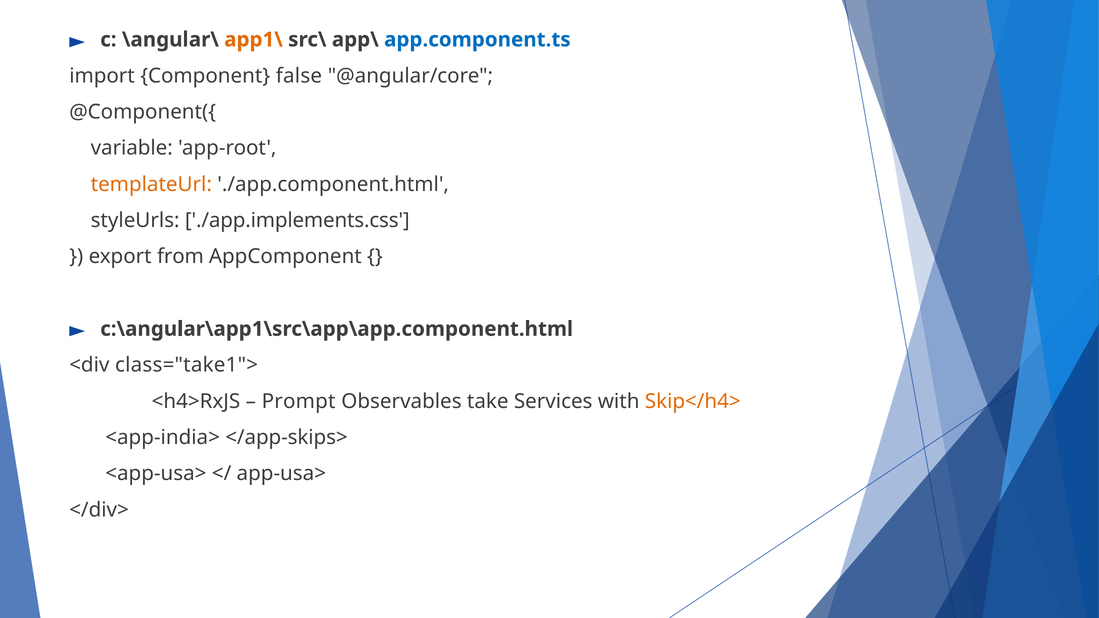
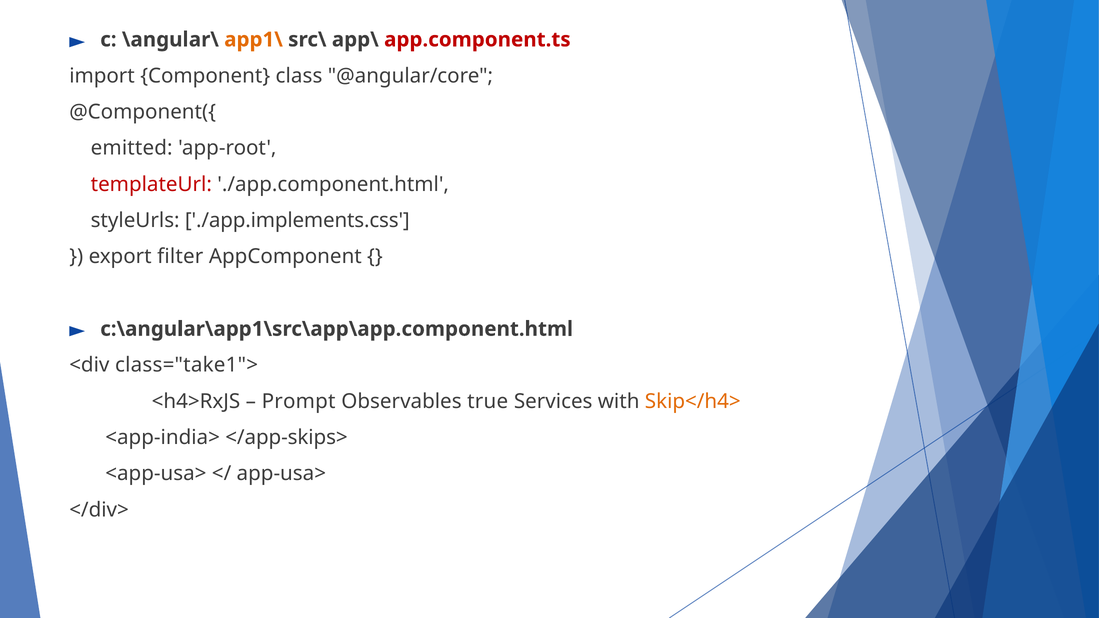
app.component.ts colour: blue -> red
false: false -> class
variable: variable -> emitted
templateUrl colour: orange -> red
from: from -> filter
take: take -> true
